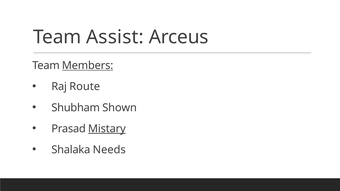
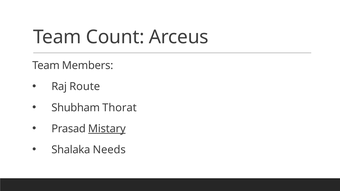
Assist: Assist -> Count
Members underline: present -> none
Shown: Shown -> Thorat
